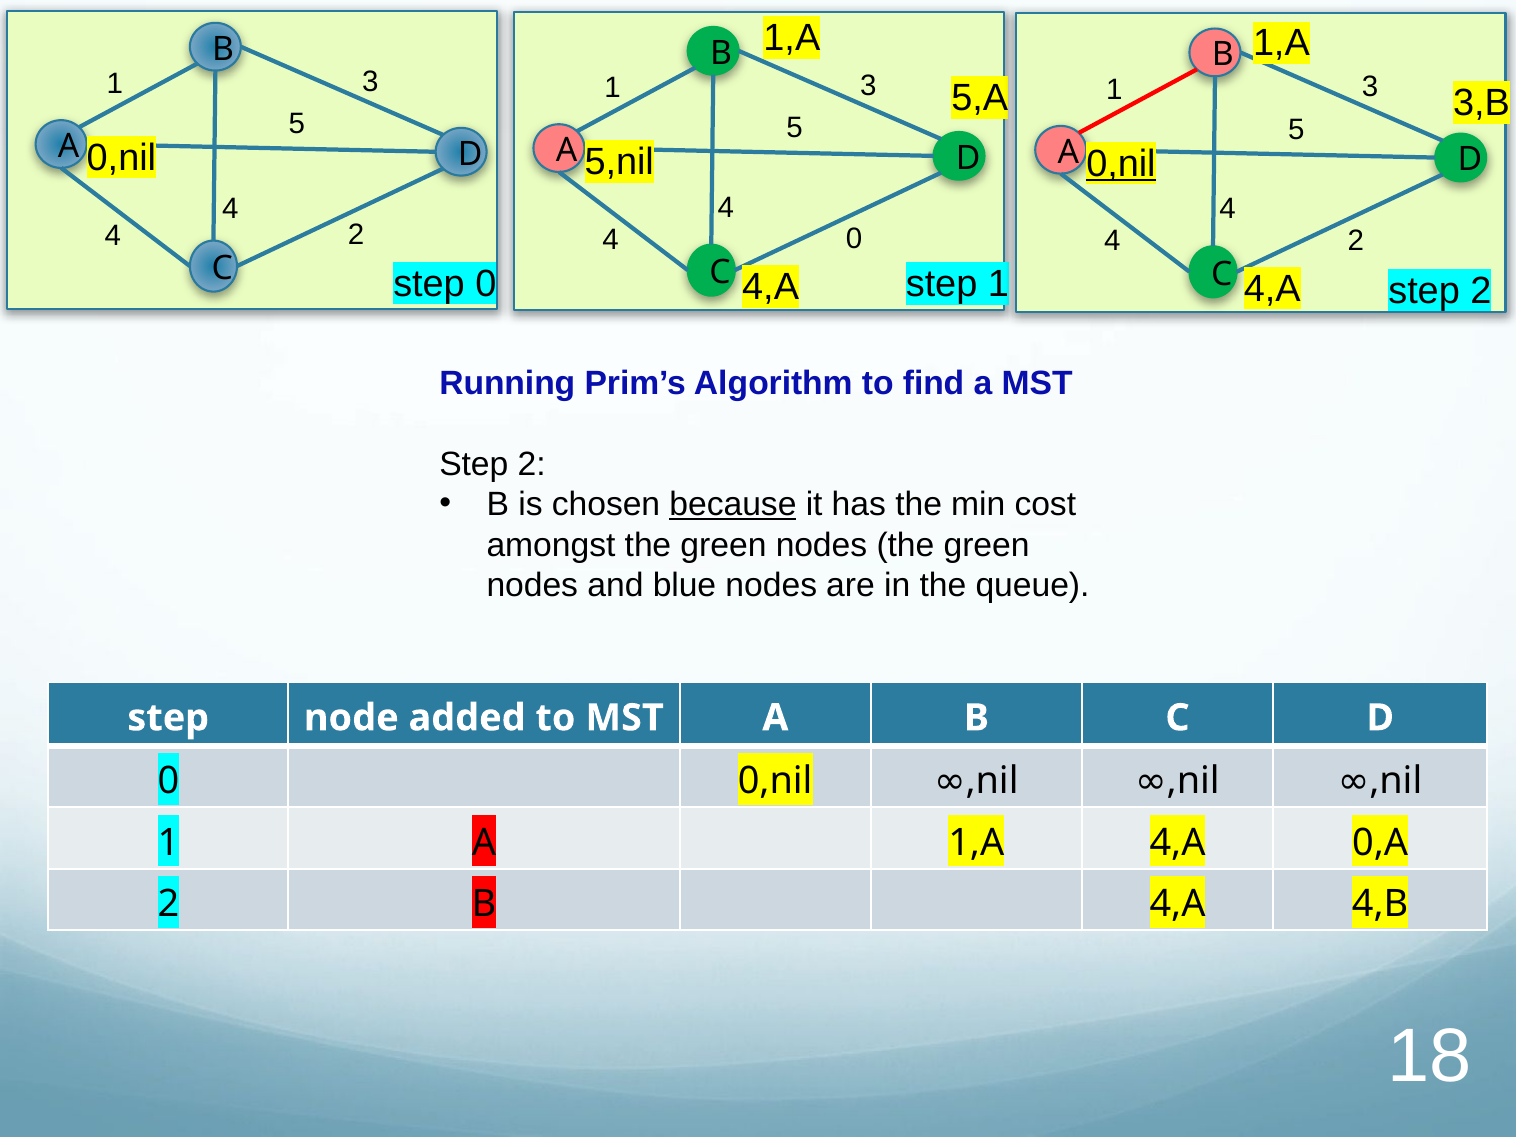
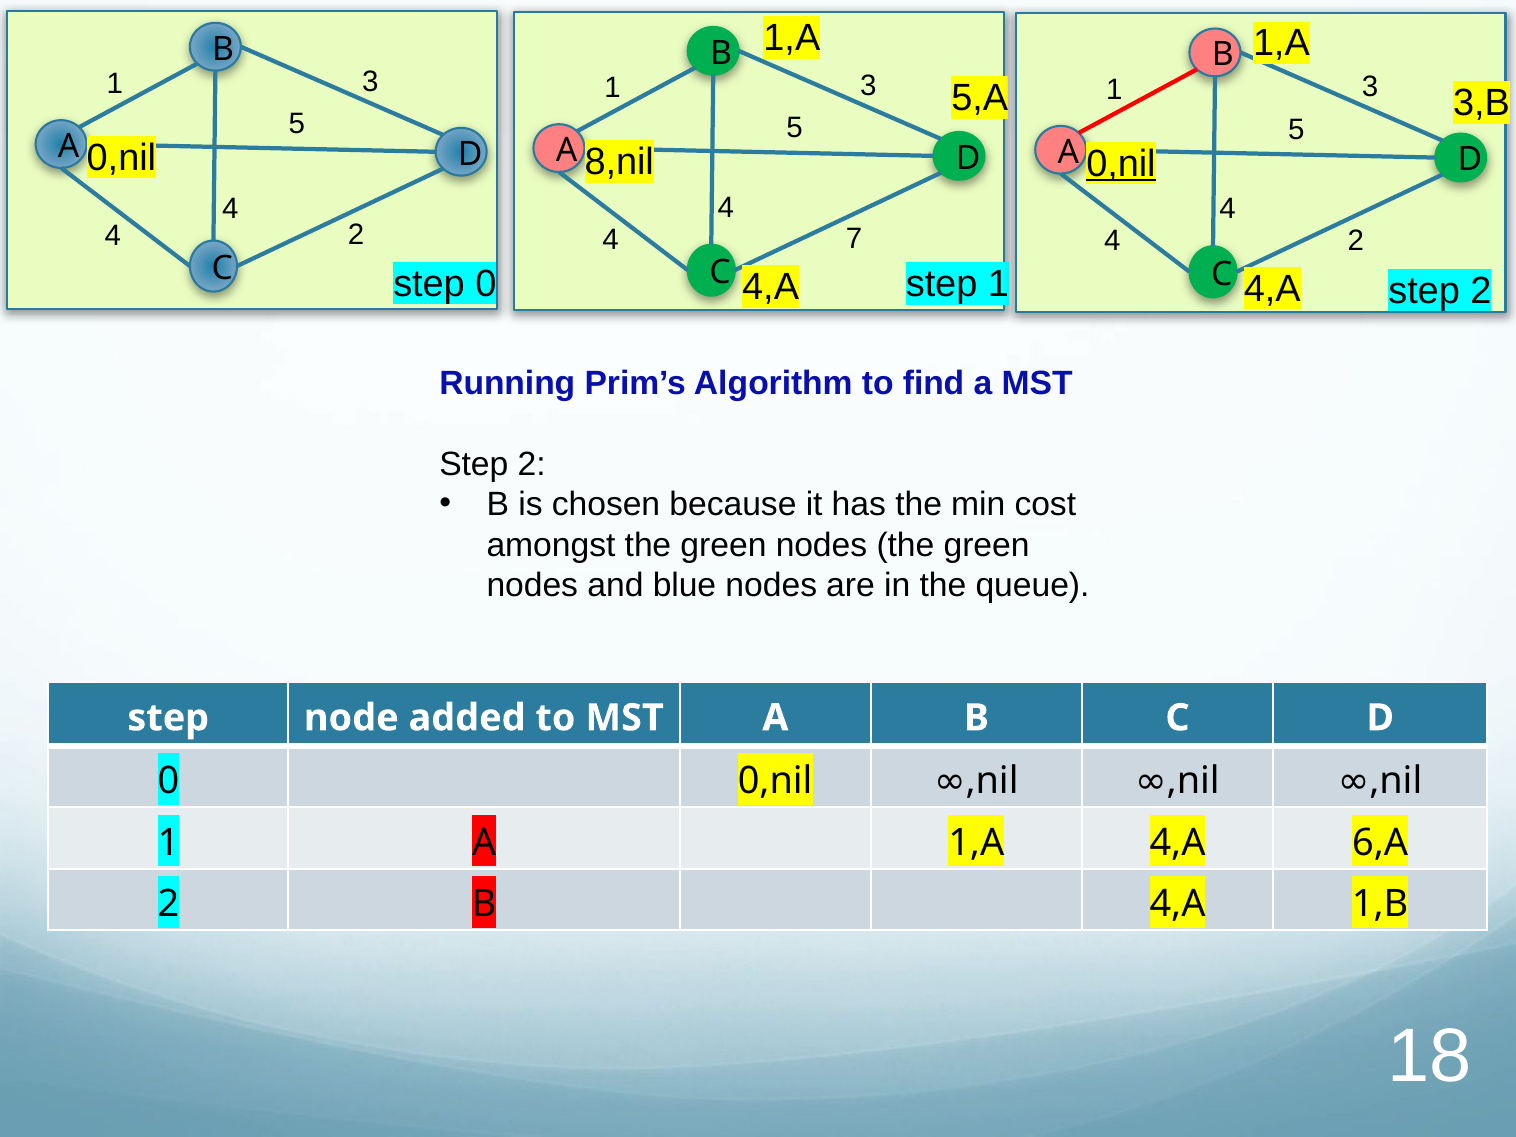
5,nil: 5,nil -> 8,nil
4 0: 0 -> 7
because underline: present -> none
0,A: 0,A -> 6,A
4,B: 4,B -> 1,B
